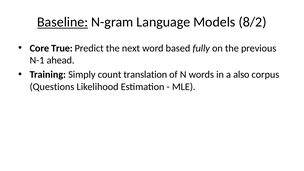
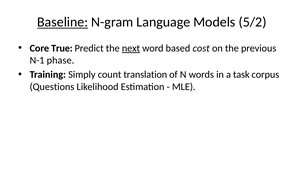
8/2: 8/2 -> 5/2
next underline: none -> present
fully: fully -> cost
ahead: ahead -> phase
also: also -> task
